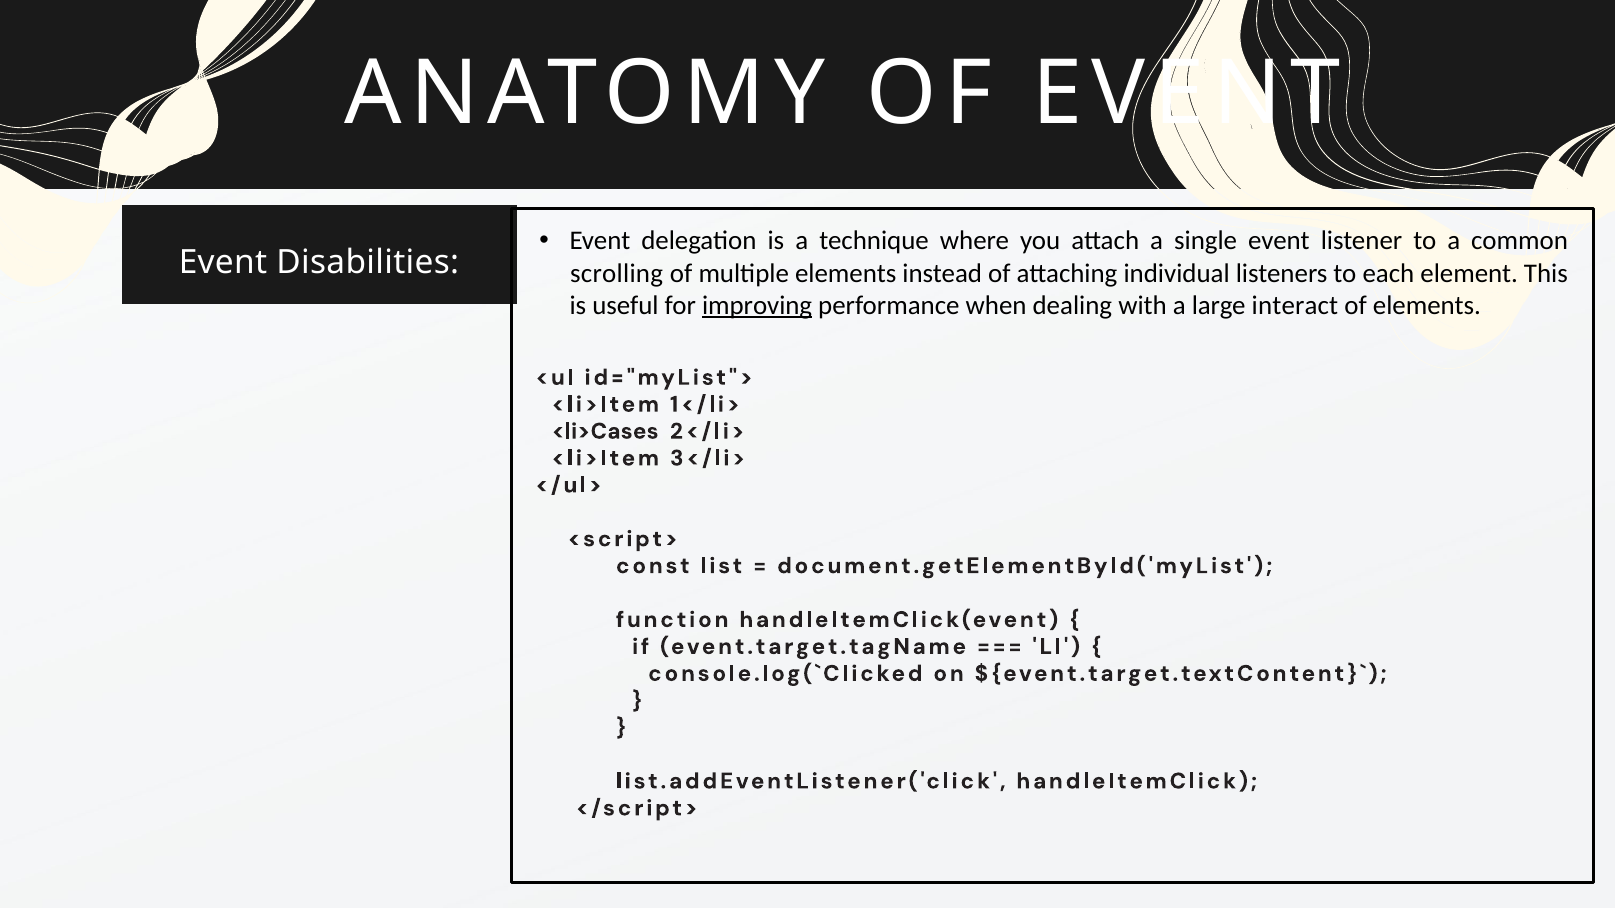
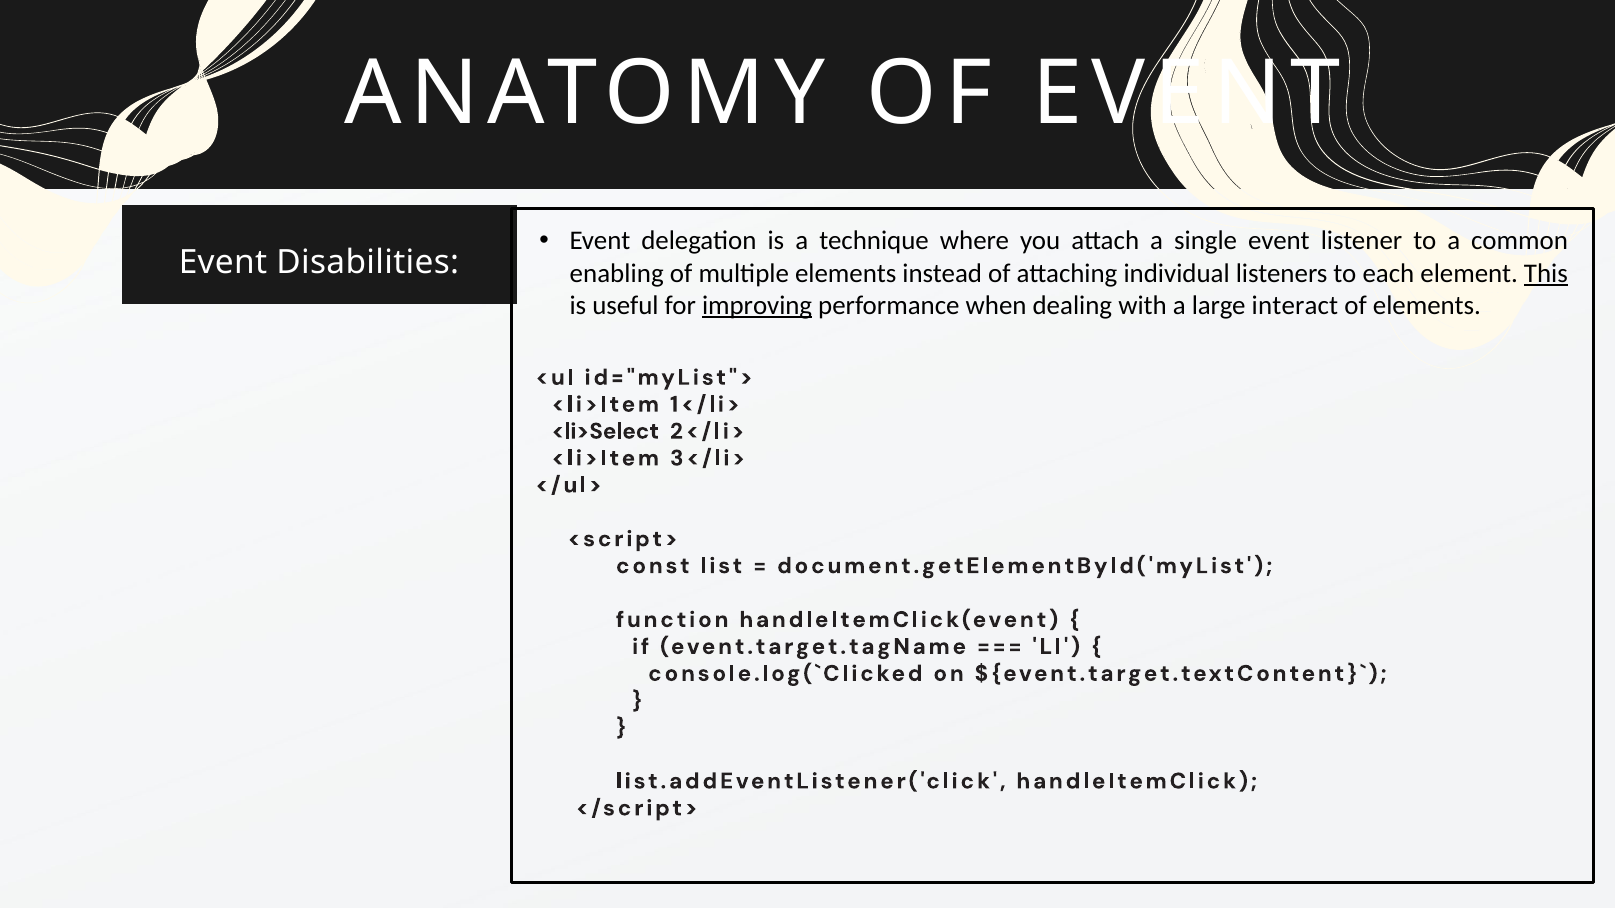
scrolling: scrolling -> enabling
This underline: none -> present
<li>Cases: <li>Cases -> <li>Select
